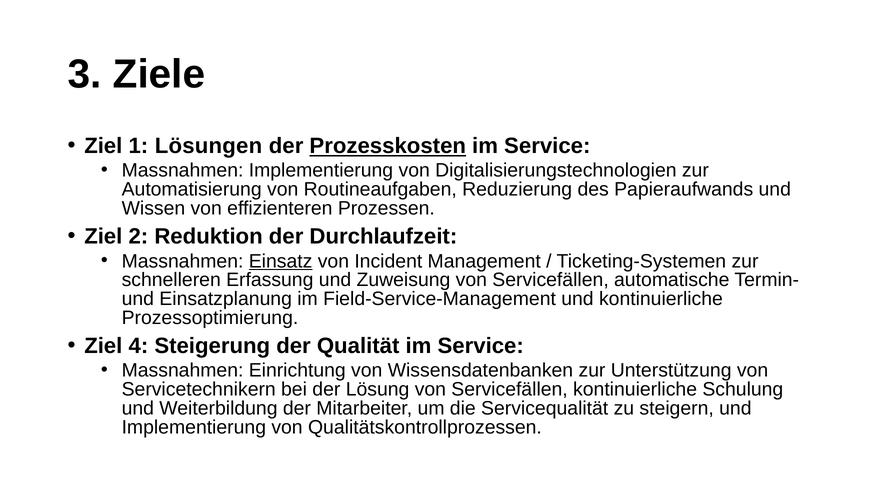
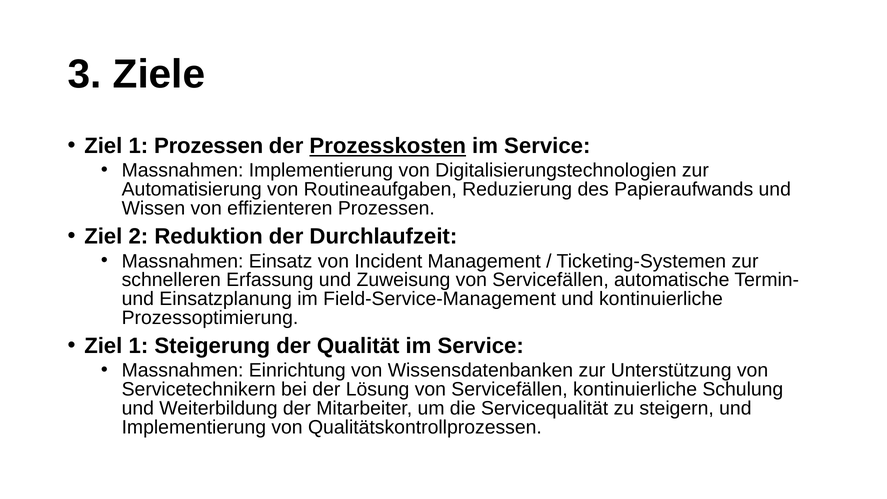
1 Lösungen: Lösungen -> Prozessen
Einsatz underline: present -> none
4 at (138, 346): 4 -> 1
